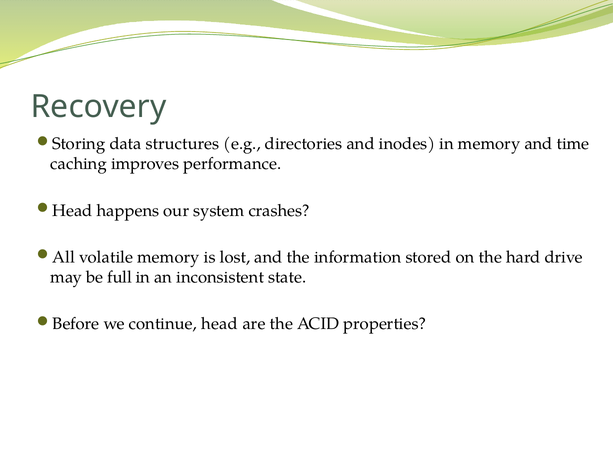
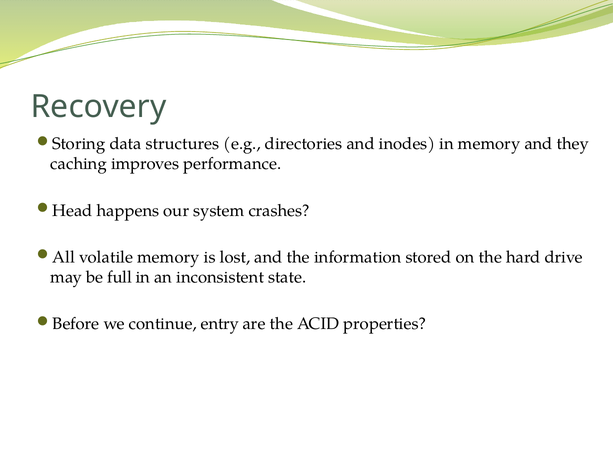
time: time -> they
continue head: head -> entry
